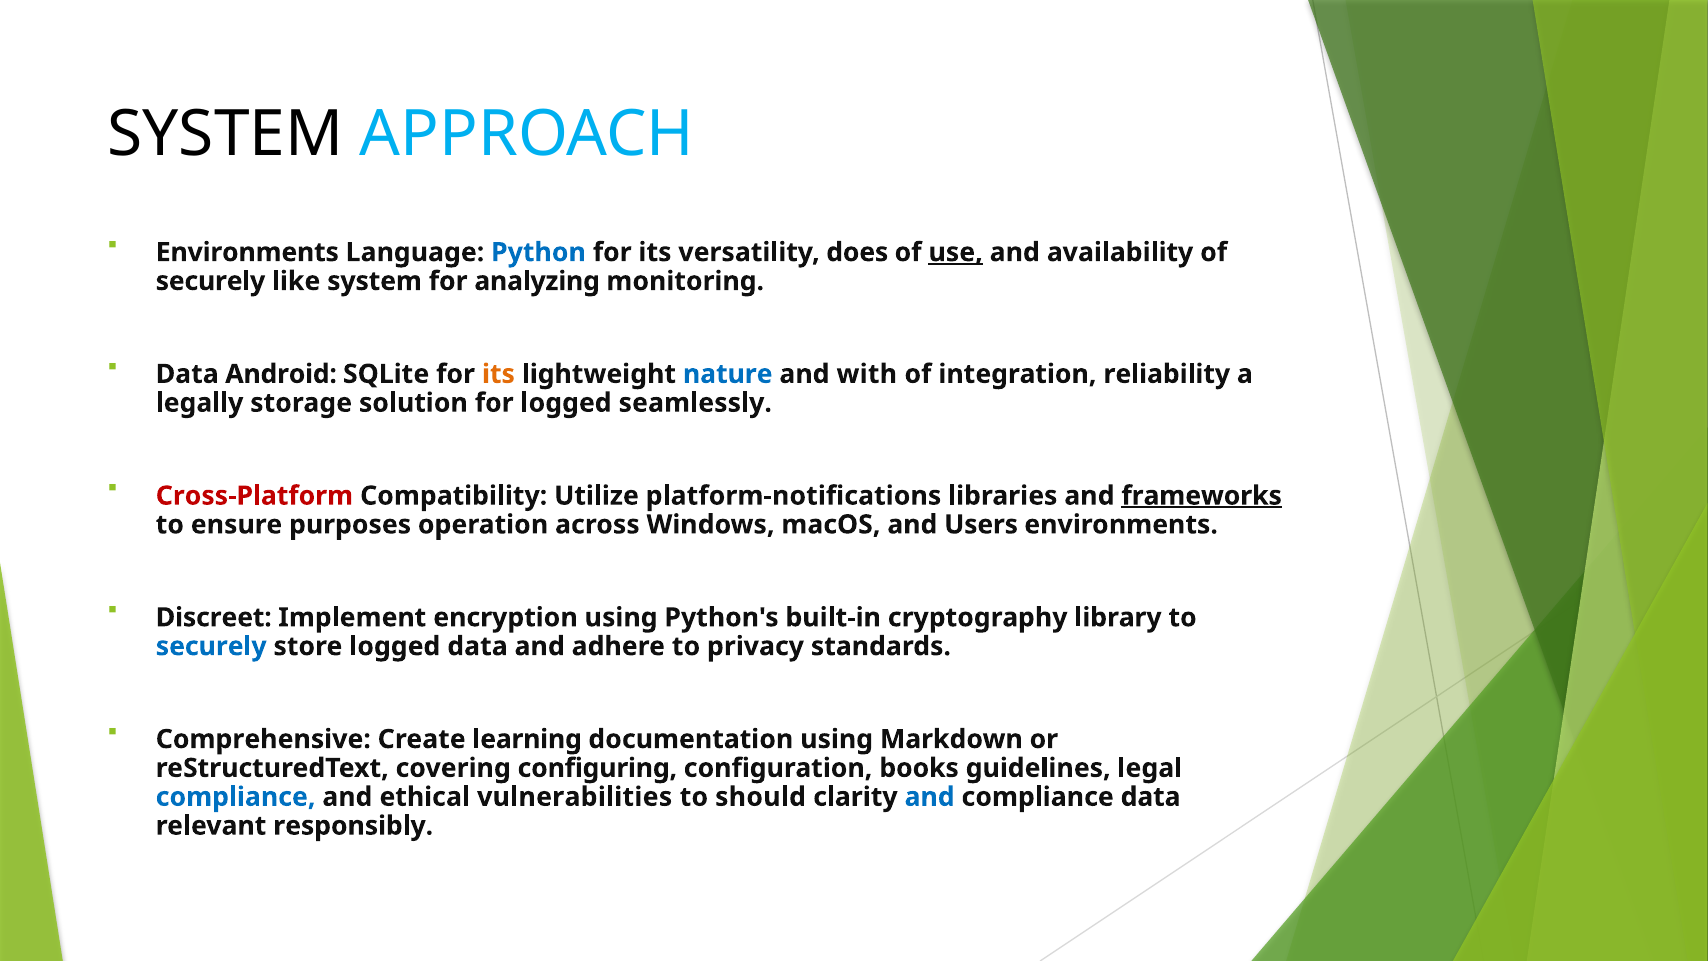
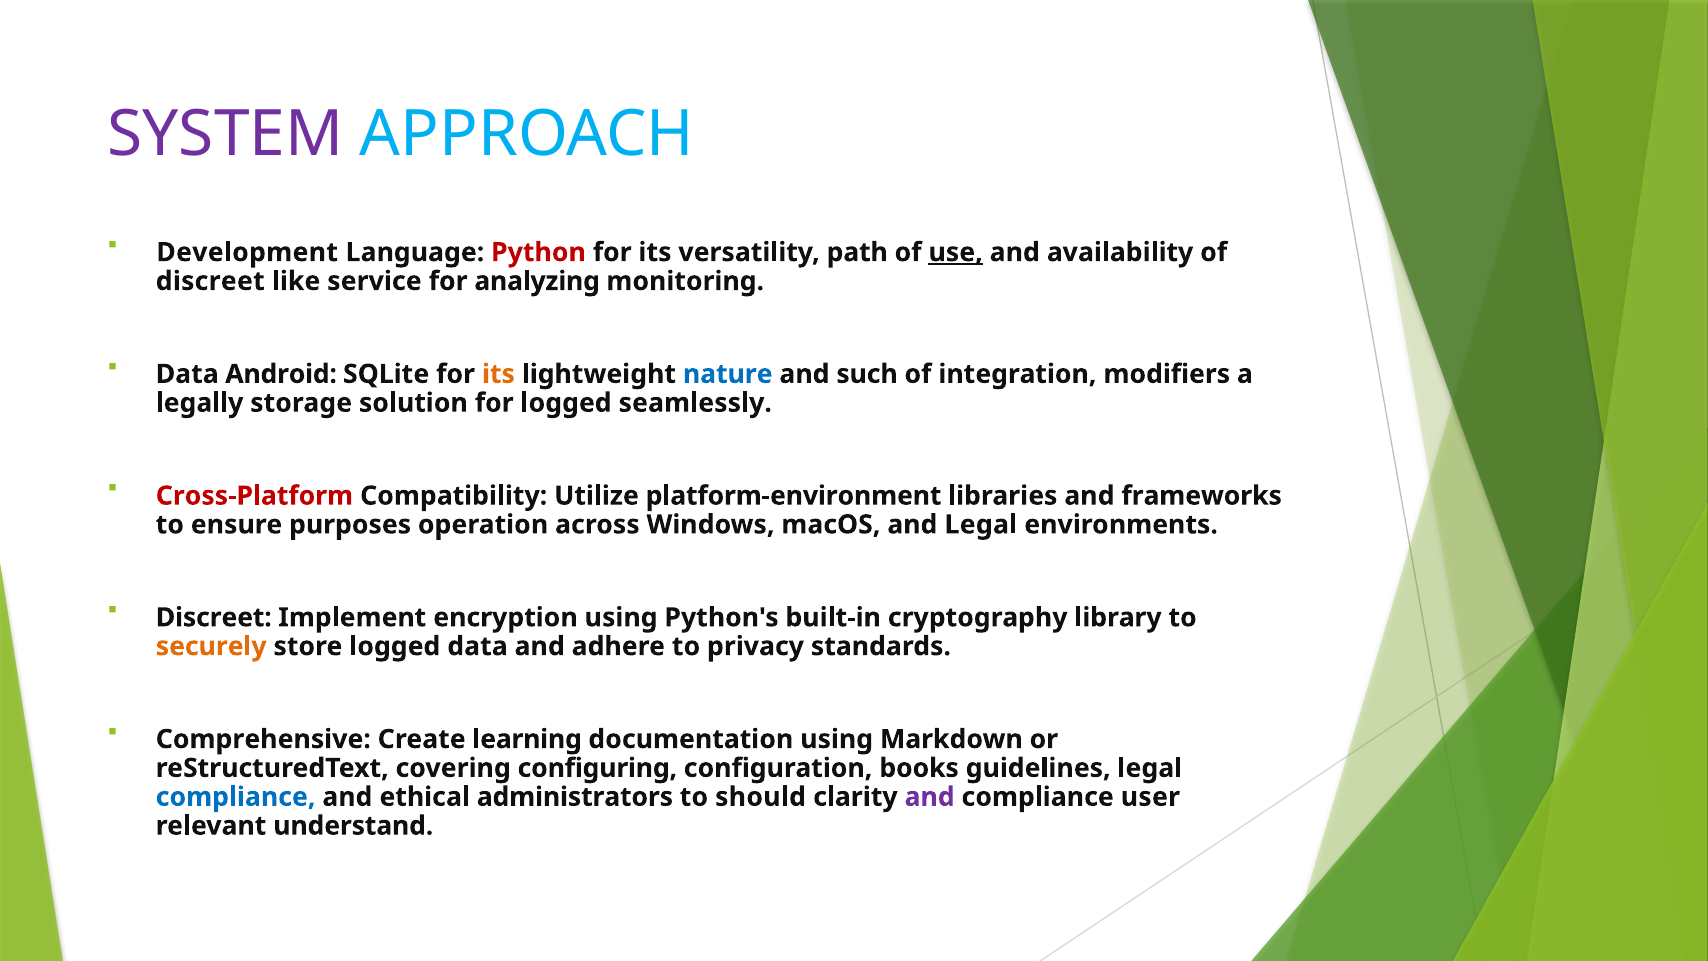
SYSTEM at (225, 135) colour: black -> purple
Environments at (247, 252): Environments -> Development
Python colour: blue -> red
does: does -> path
securely at (210, 281): securely -> discreet
like system: system -> service
with: with -> such
reliability: reliability -> modifiers
platform-notifications: platform-notifications -> platform-environment
frameworks underline: present -> none
and Users: Users -> Legal
securely at (211, 646) colour: blue -> orange
vulnerabilities: vulnerabilities -> administrators
and at (930, 797) colour: blue -> purple
compliance data: data -> user
responsibly: responsibly -> understand
